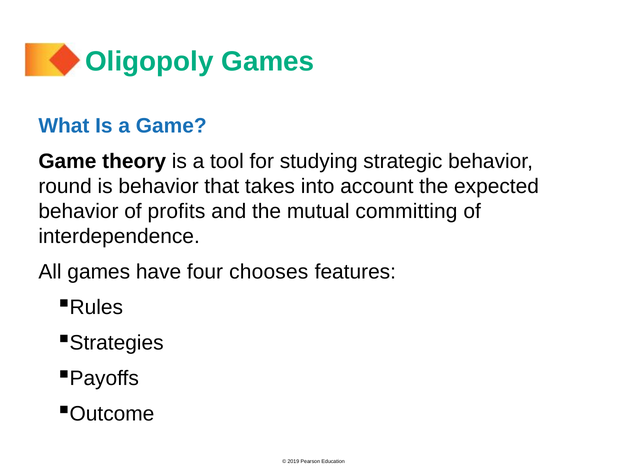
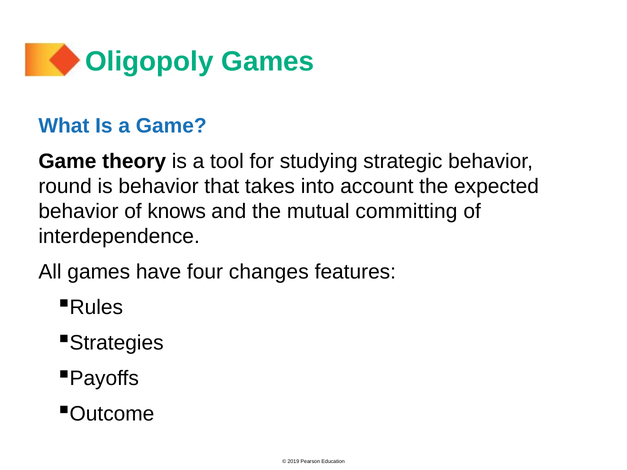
profits: profits -> knows
chooses: chooses -> changes
